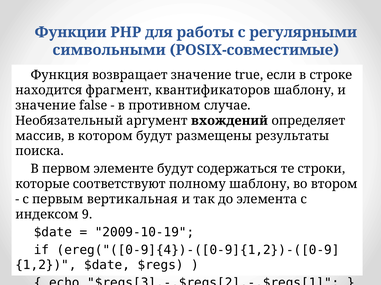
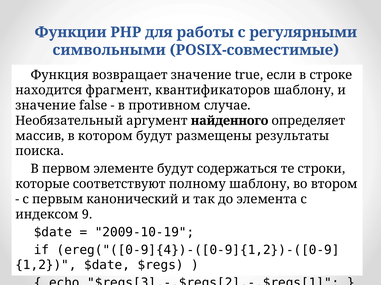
вхождений: вхождений -> найденного
вертикальная: вертикальная -> канонический
